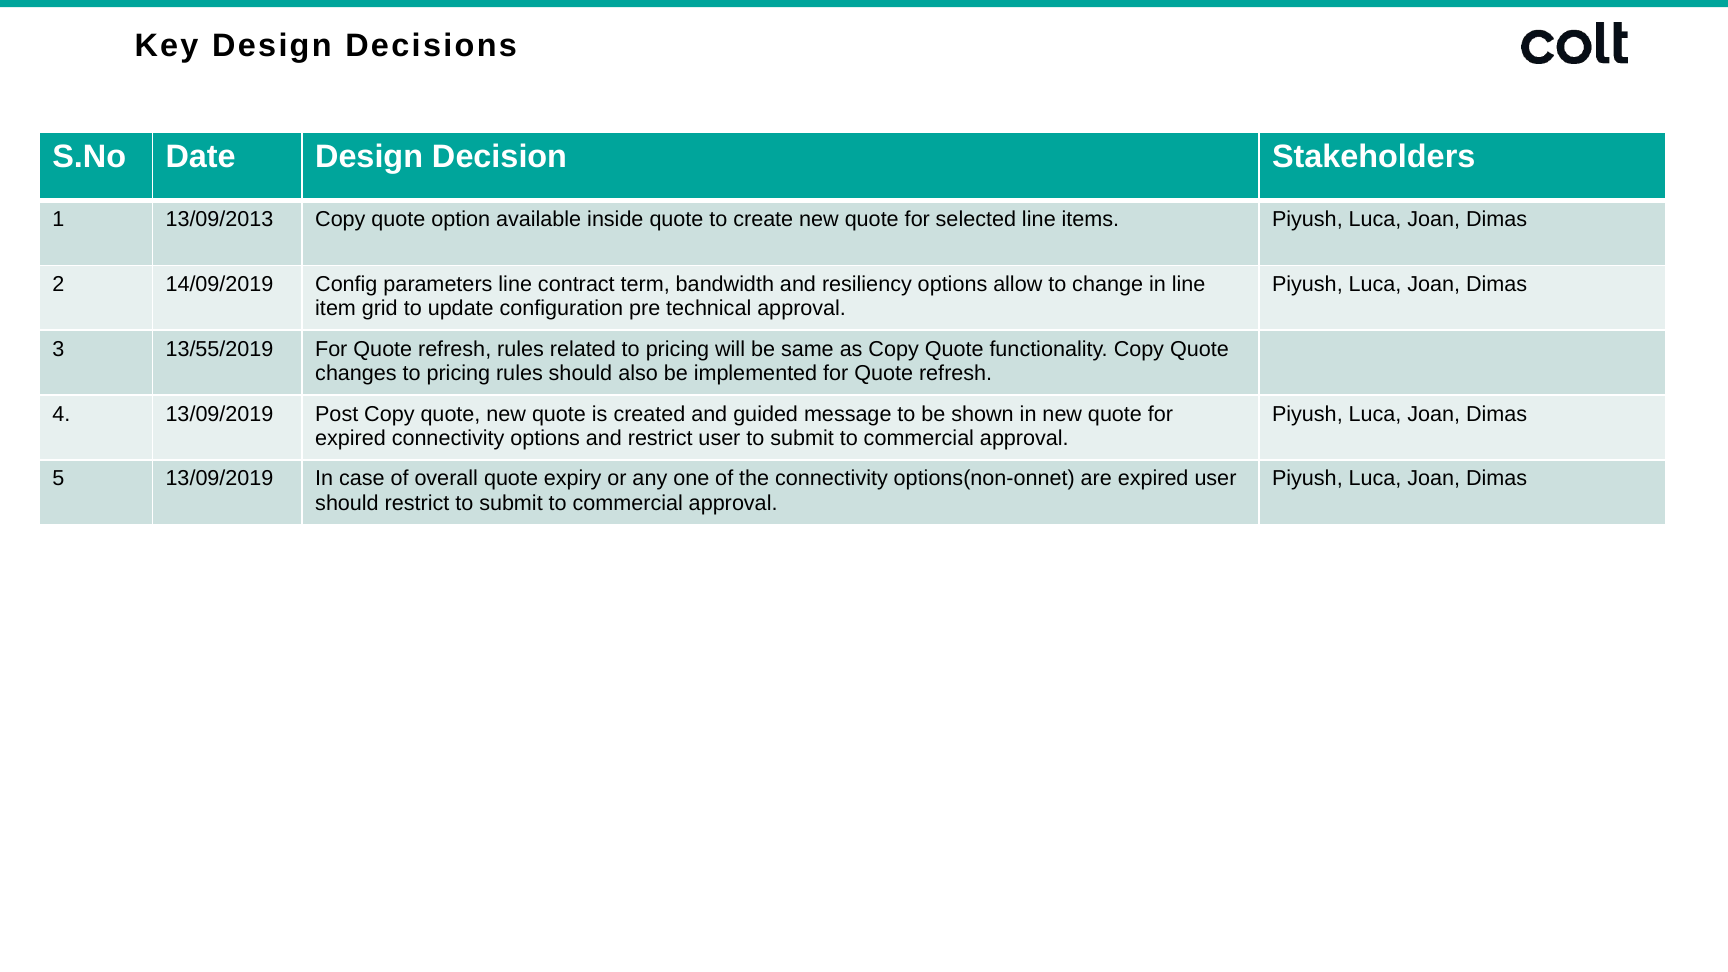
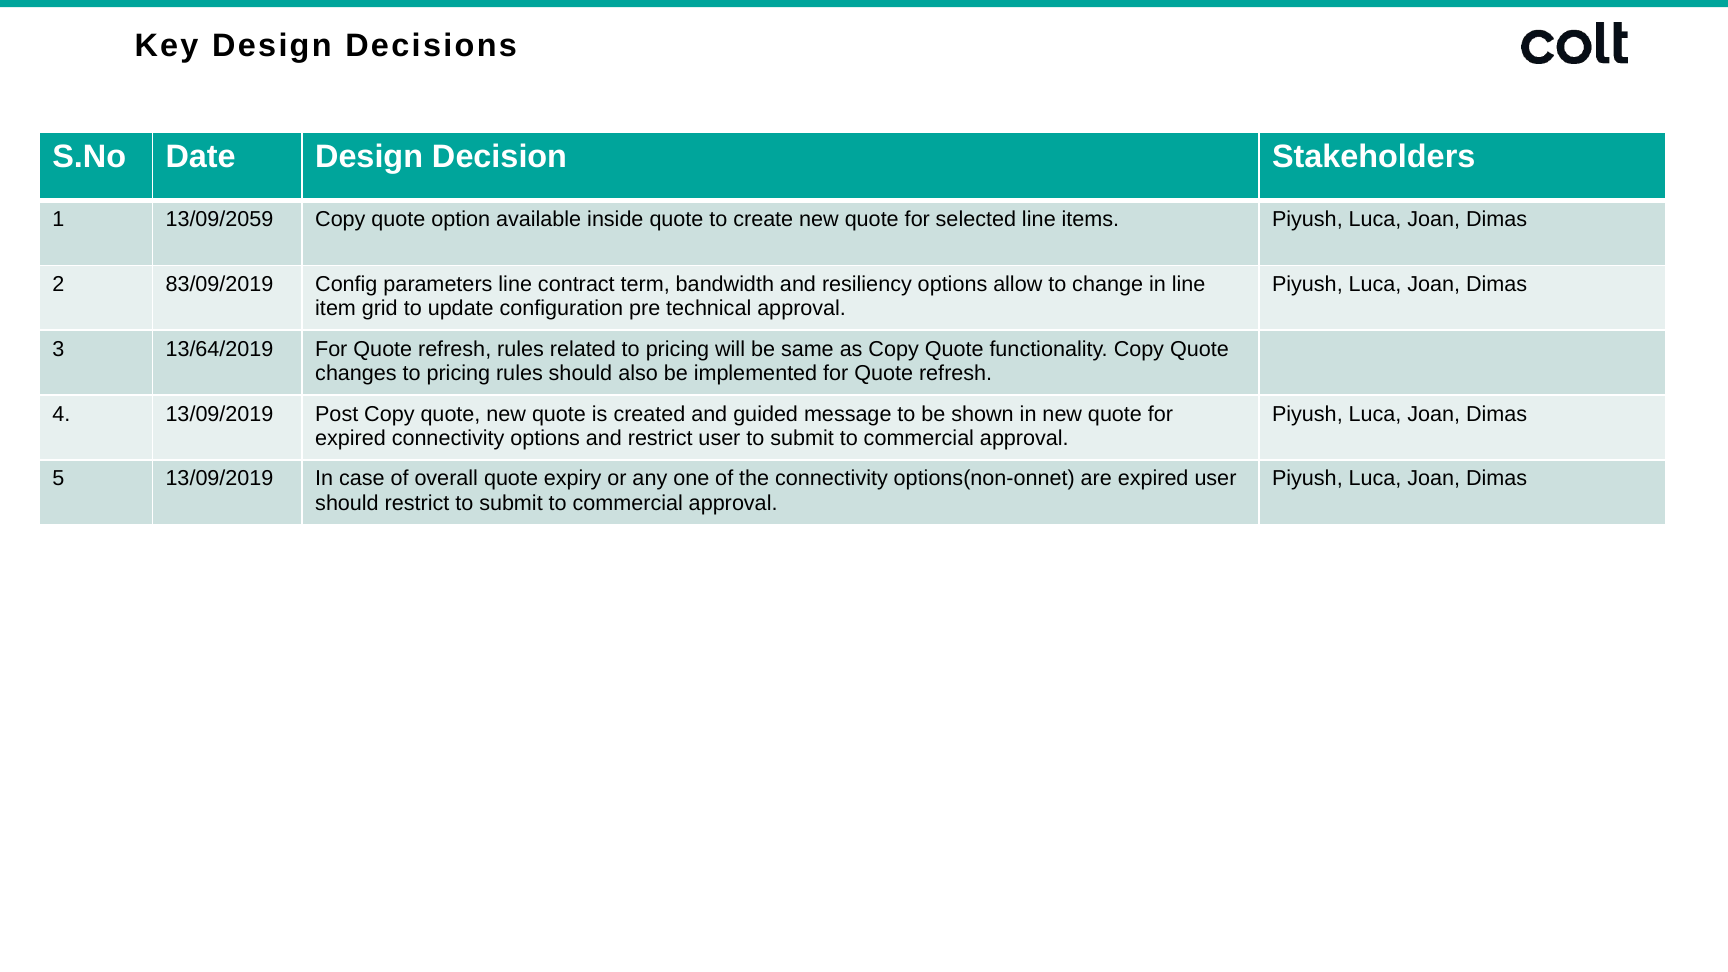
13/09/2013: 13/09/2013 -> 13/09/2059
14/09/2019: 14/09/2019 -> 83/09/2019
13/55/2019: 13/55/2019 -> 13/64/2019
